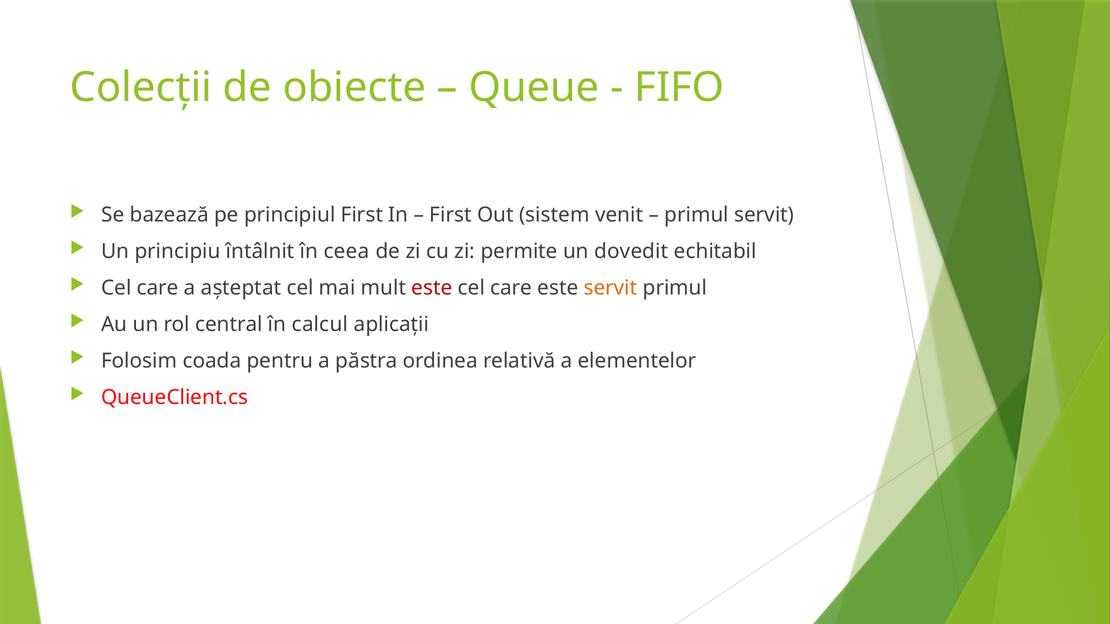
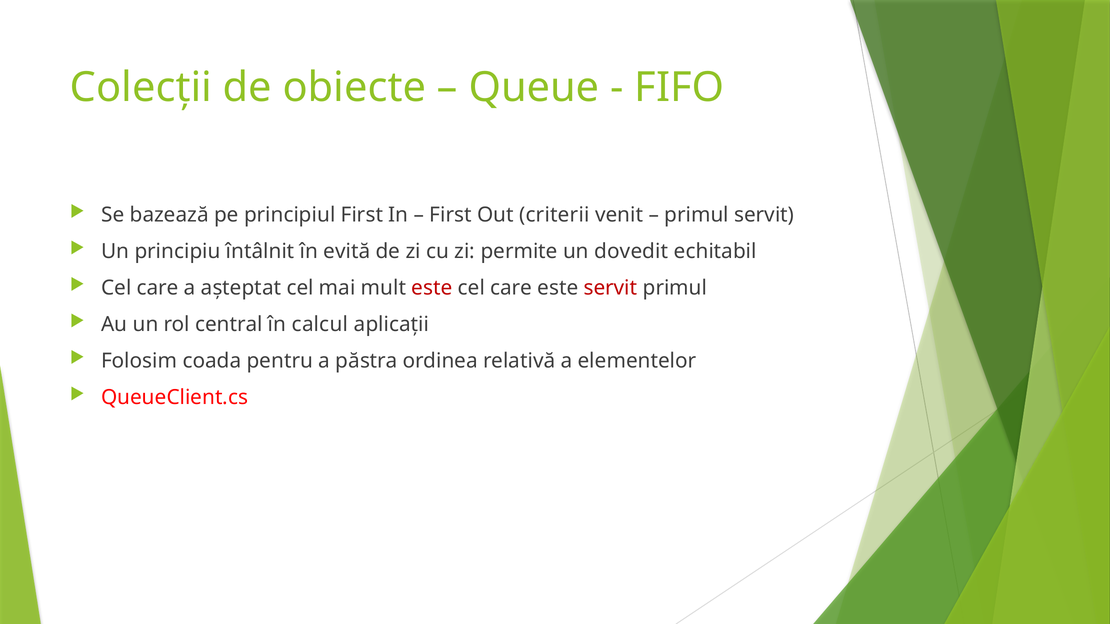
sistem: sistem -> criterii
ceea: ceea -> evită
servit at (610, 288) colour: orange -> red
